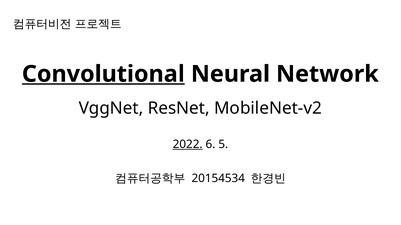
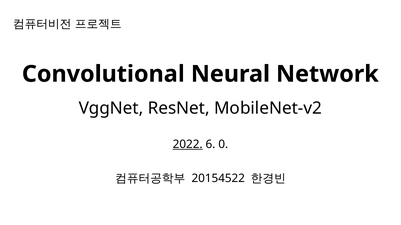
Convolutional underline: present -> none
5: 5 -> 0
20154534: 20154534 -> 20154522
